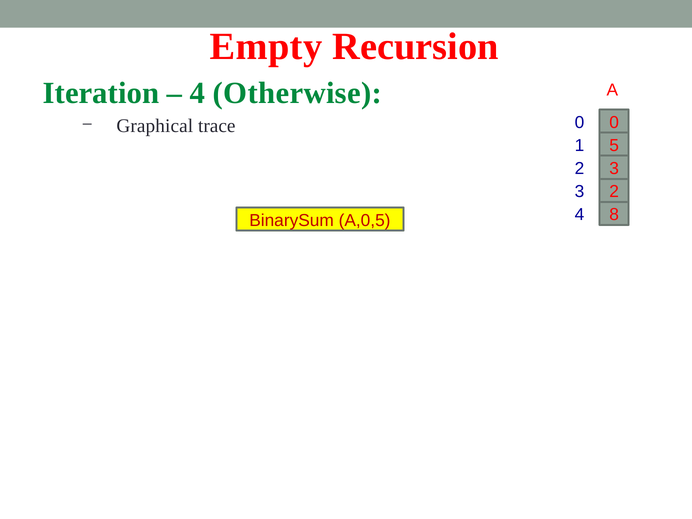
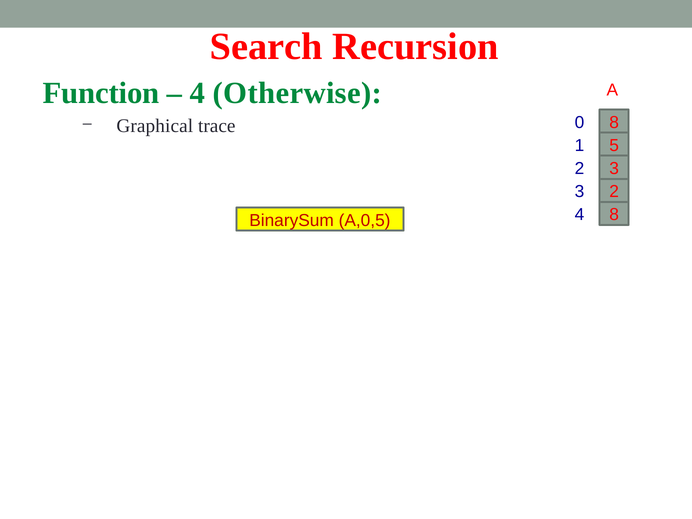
Empty: Empty -> Search
Iteration: Iteration -> Function
trace 0: 0 -> 8
